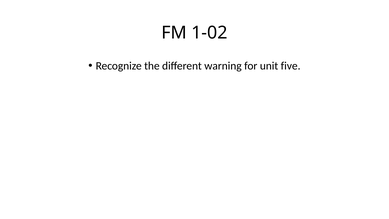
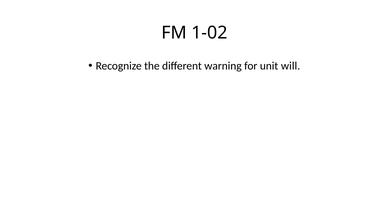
five: five -> will
